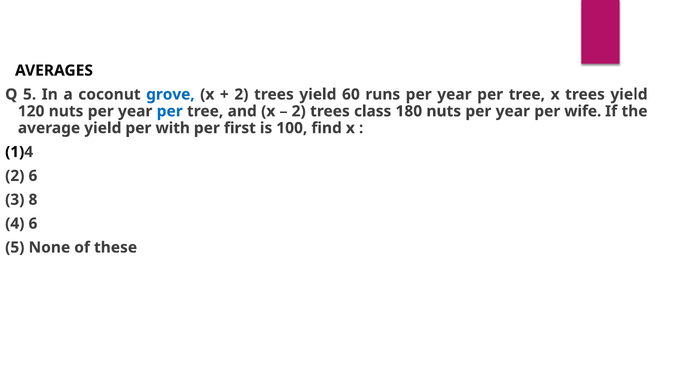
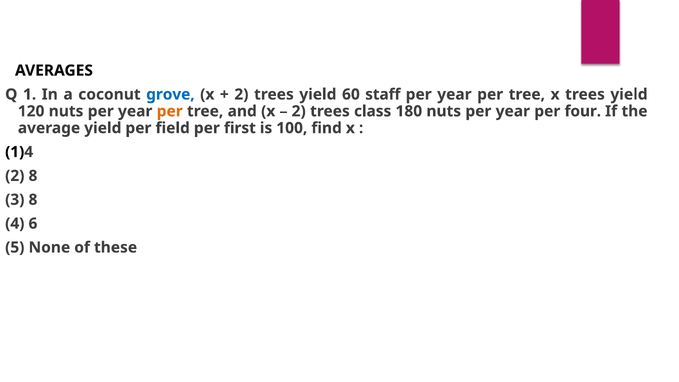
Q 5: 5 -> 1
runs: runs -> staff
per at (170, 111) colour: blue -> orange
wife: wife -> four
with: with -> field
2 6: 6 -> 8
